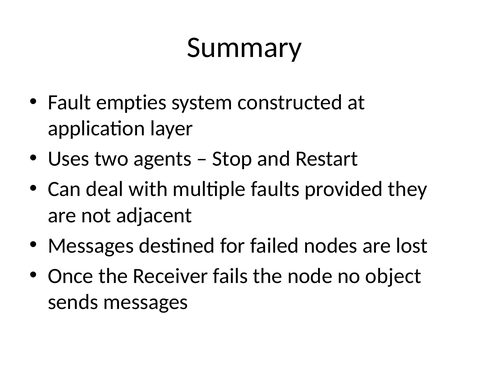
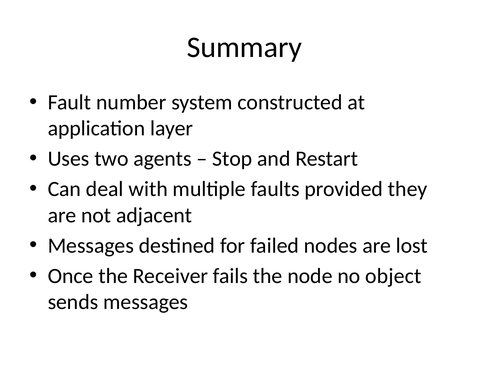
empties: empties -> number
